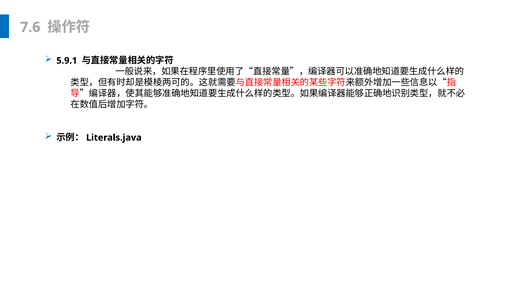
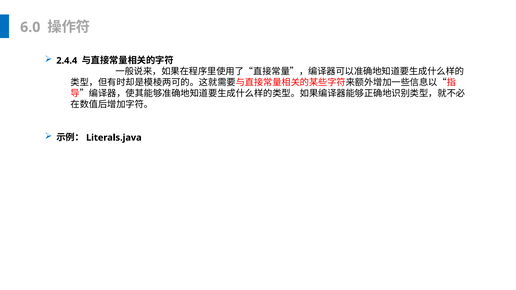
7.6: 7.6 -> 6.0
5.9.1: 5.9.1 -> 2.4.4
